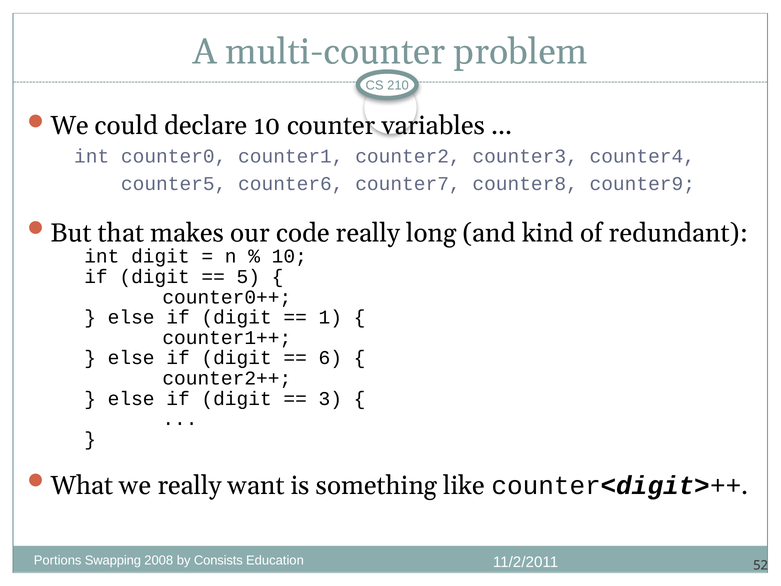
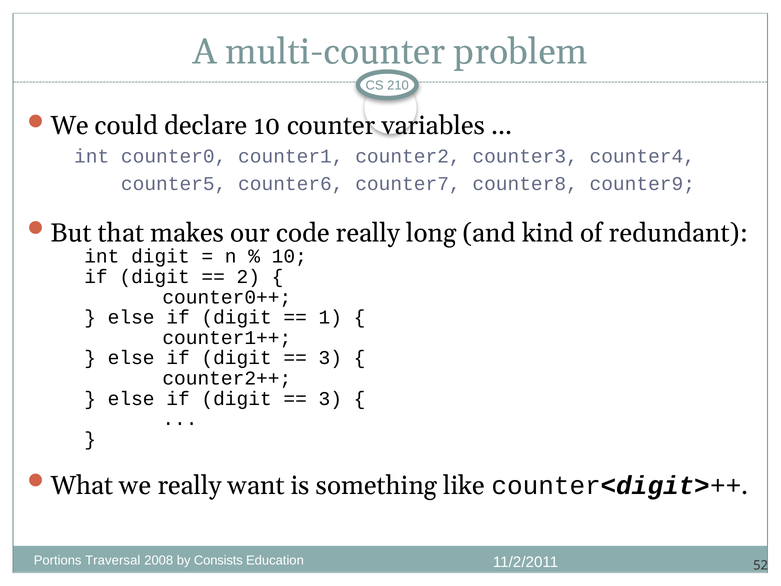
5: 5 -> 2
6 at (330, 358): 6 -> 3
Swapping: Swapping -> Traversal
